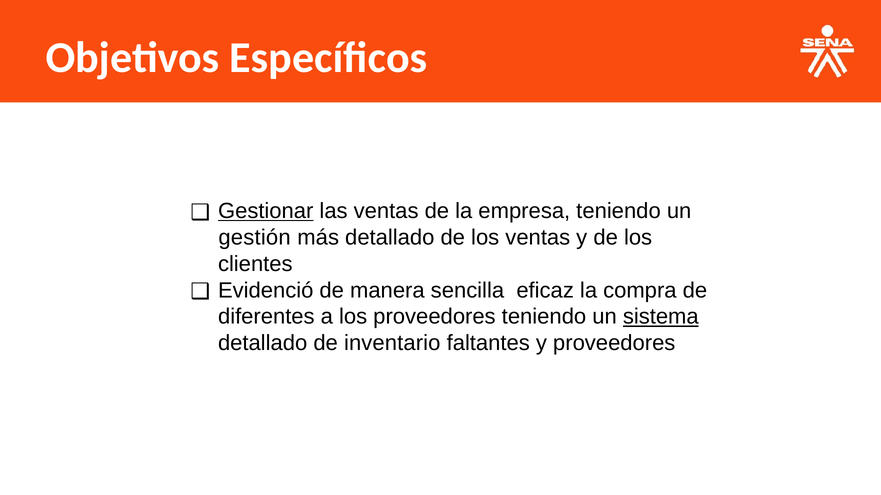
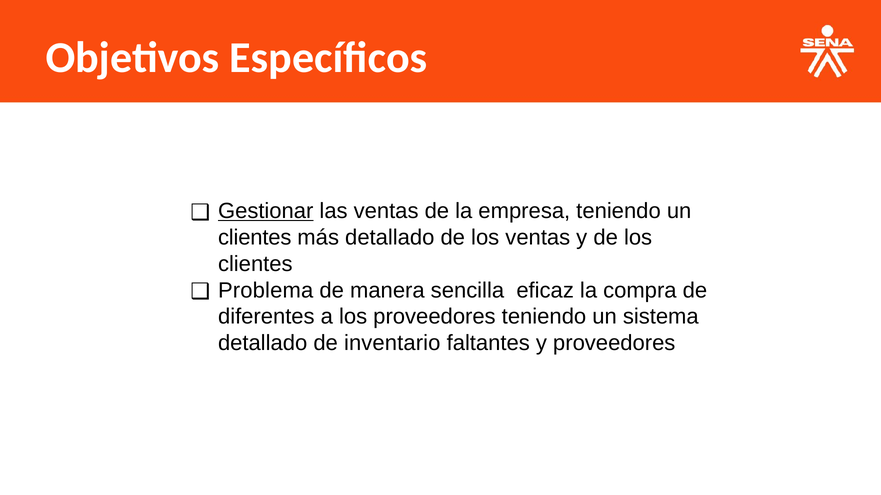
gestión at (255, 238): gestión -> clientes
Evidenció: Evidenció -> Problema
sistema underline: present -> none
